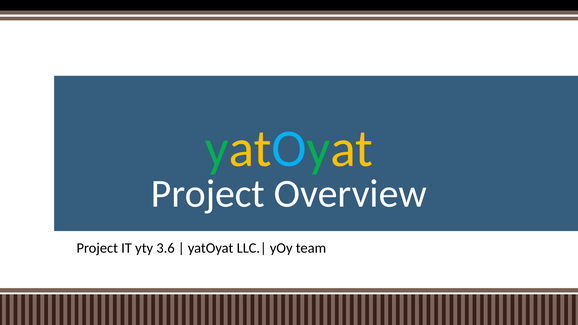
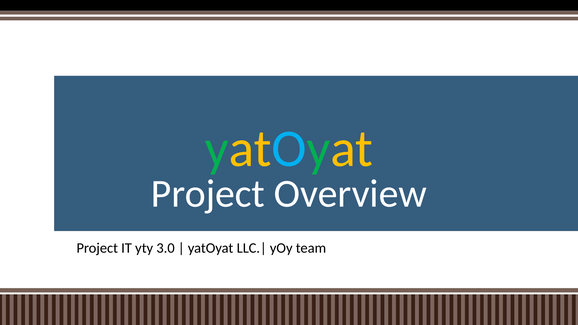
3.6: 3.6 -> 3.0
